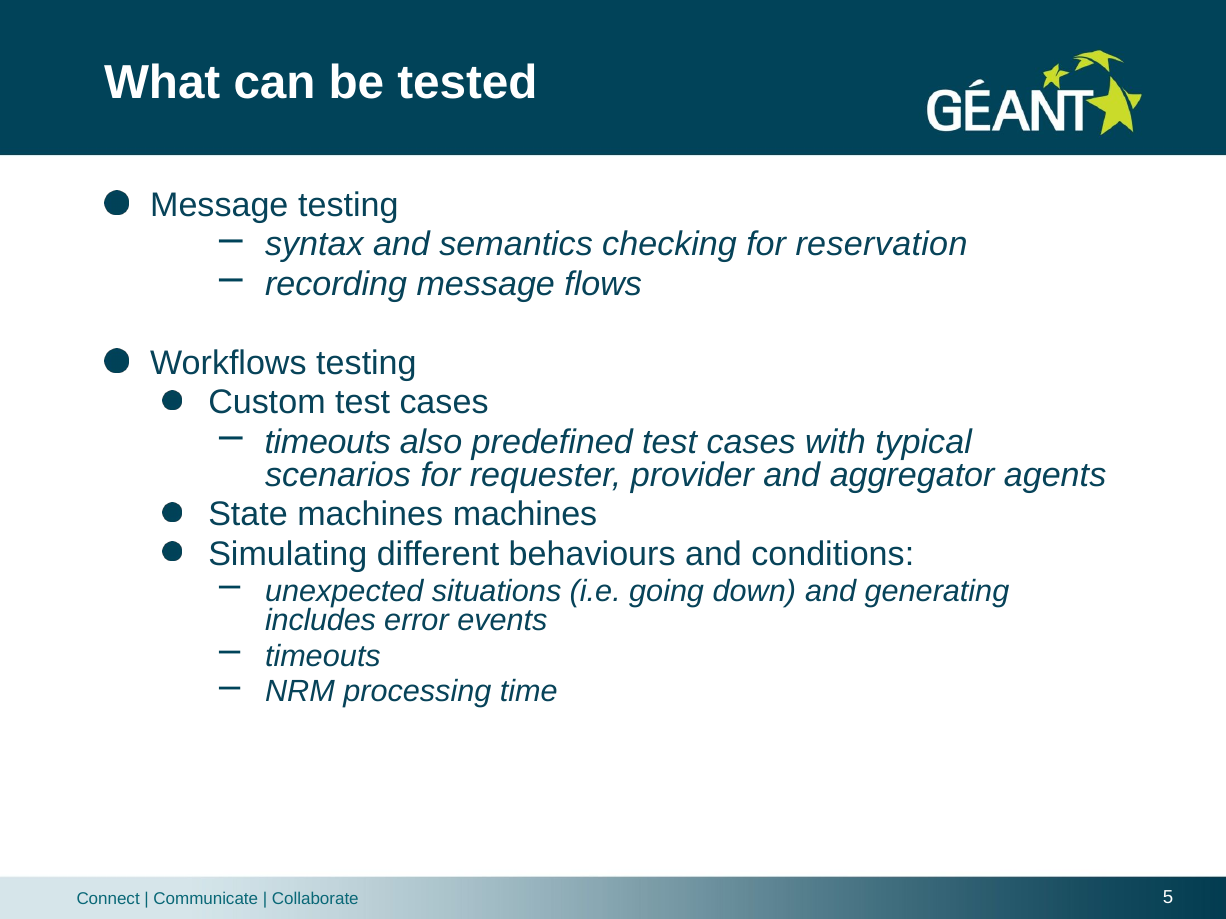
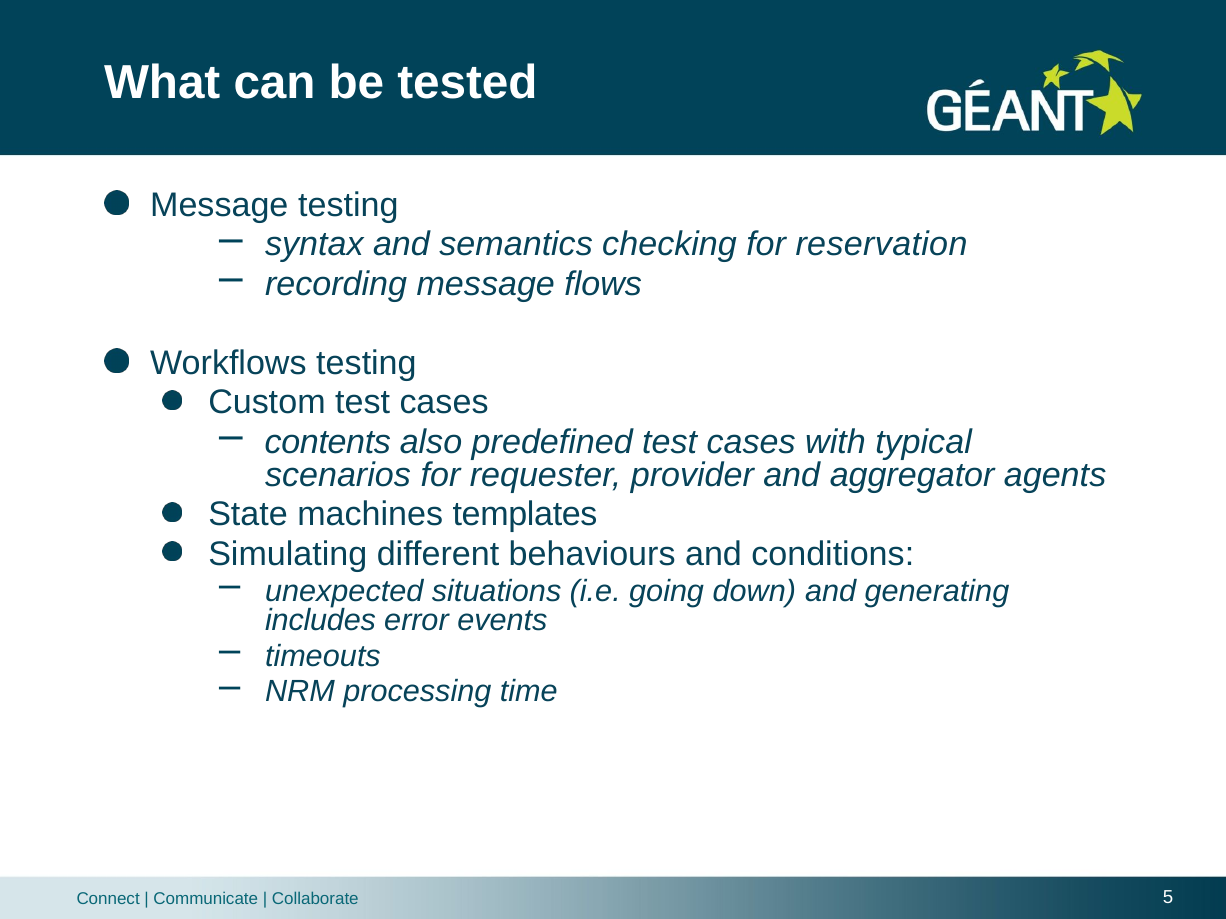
timeouts at (328, 442): timeouts -> contents
machines machines: machines -> templates
